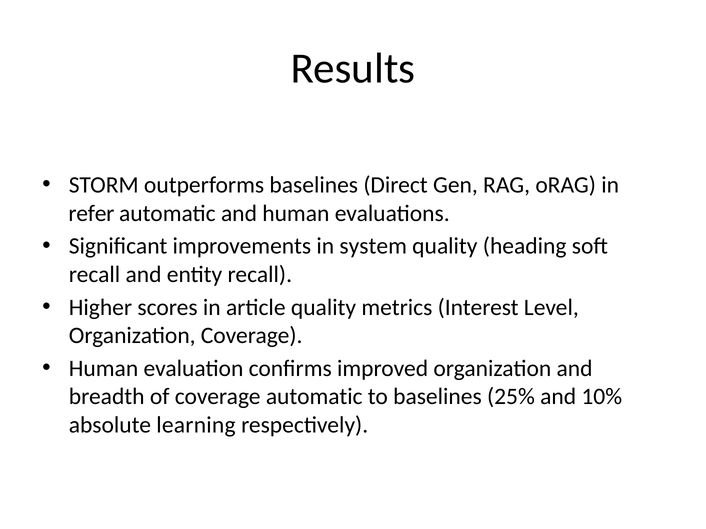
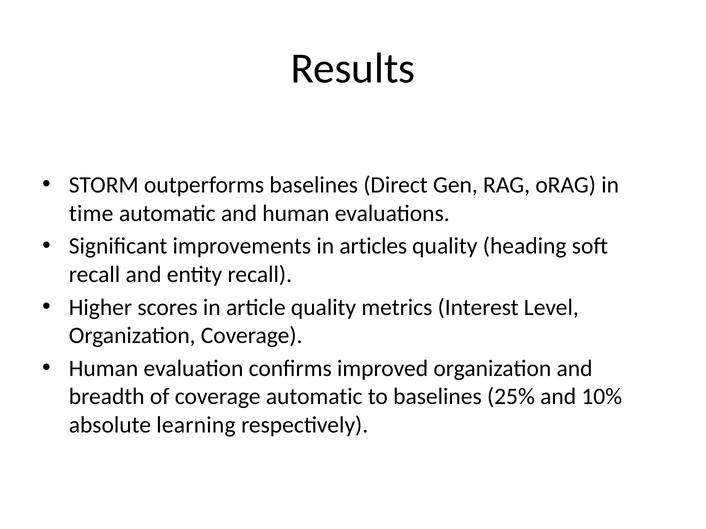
refer: refer -> time
system: system -> articles
